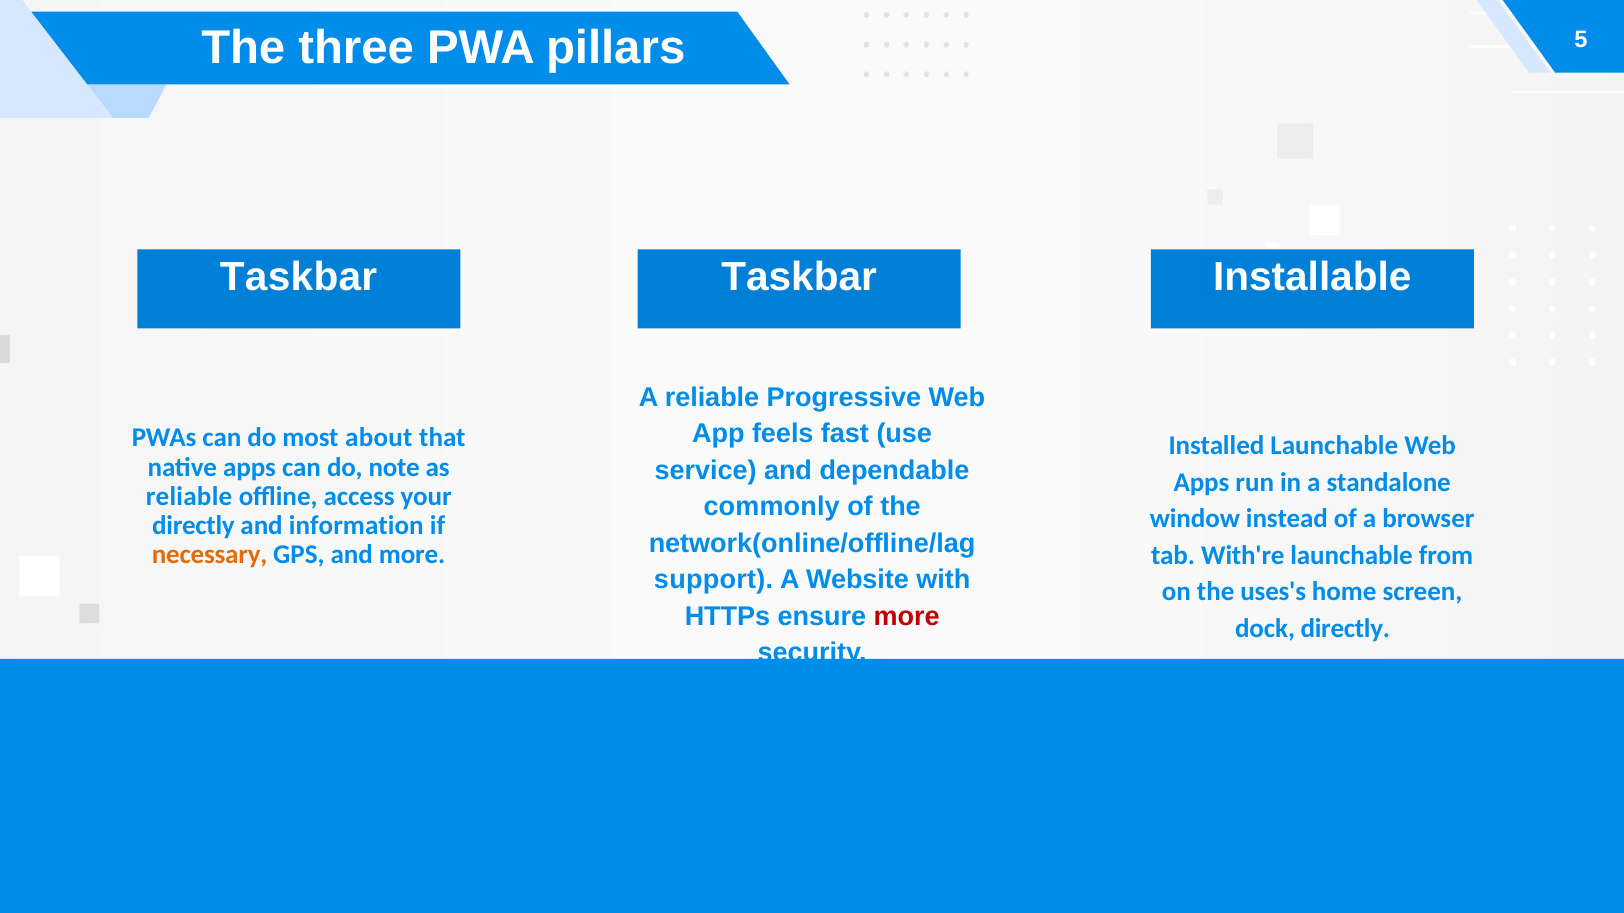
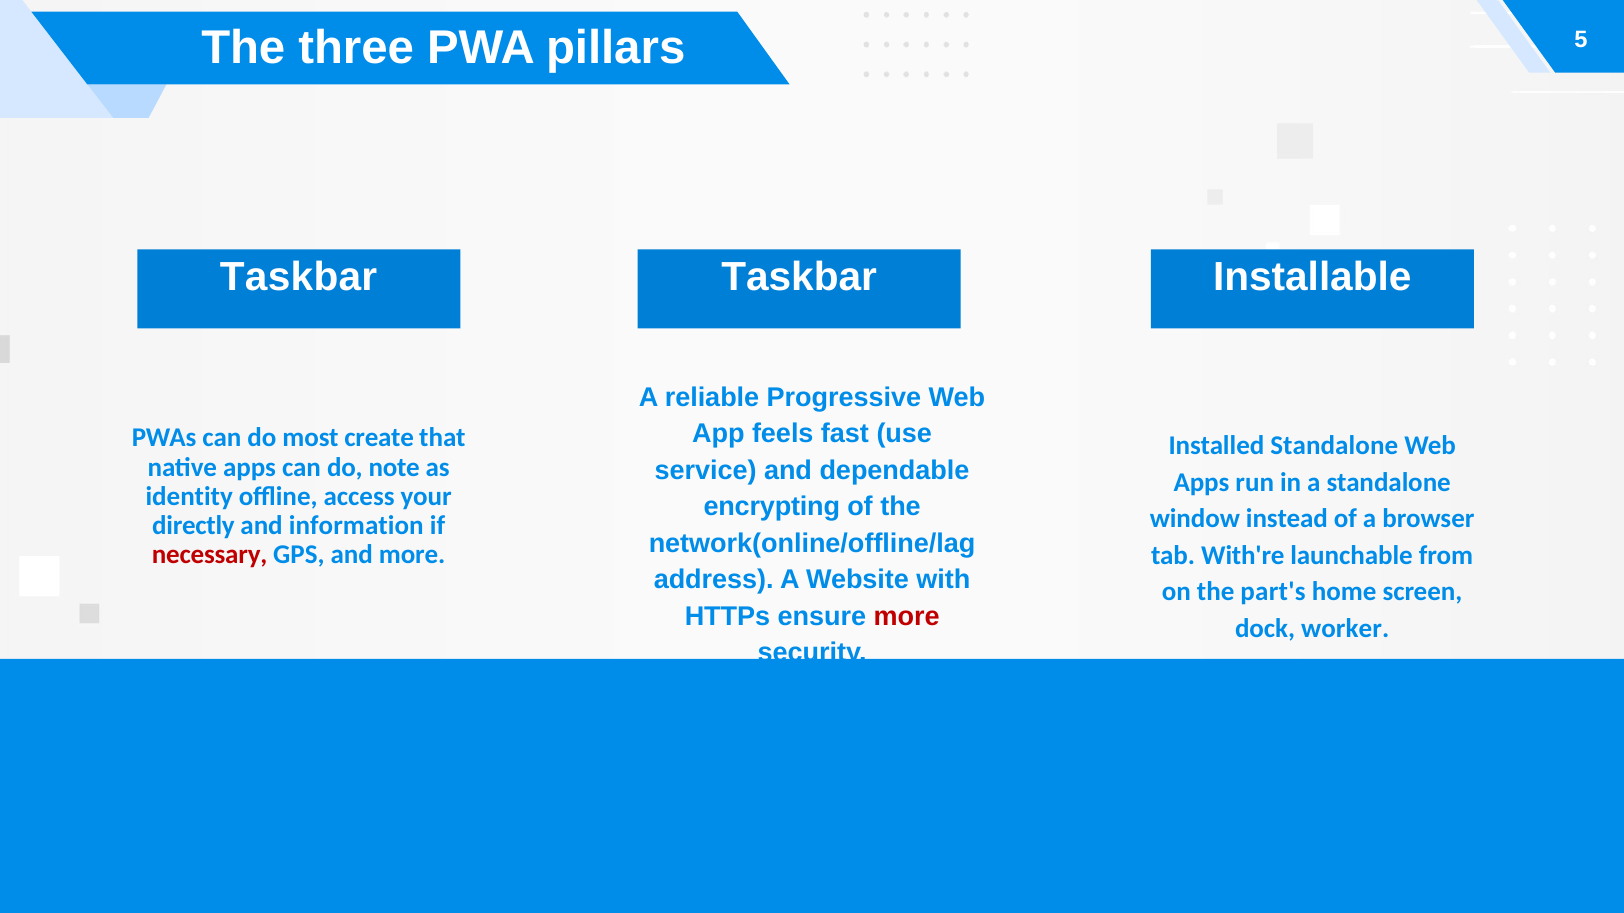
about: about -> create
Installed Launchable: Launchable -> Standalone
reliable at (189, 497): reliable -> identity
commonly: commonly -> encrypting
necessary colour: orange -> red
support: support -> address
uses's: uses's -> part's
dock directly: directly -> worker
